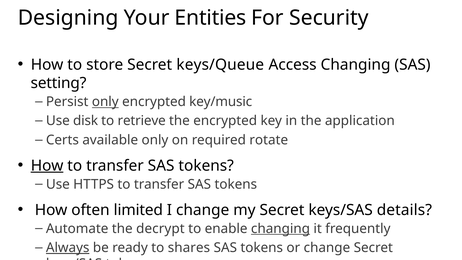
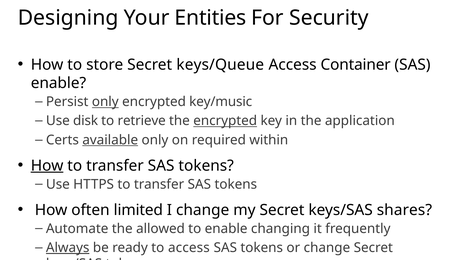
Access Changing: Changing -> Container
setting at (59, 83): setting -> enable
encrypted at (225, 121) underline: none -> present
available underline: none -> present
rotate: rotate -> within
details: details -> shares
decrypt: decrypt -> allowed
changing at (280, 228) underline: present -> none
to shares: shares -> access
